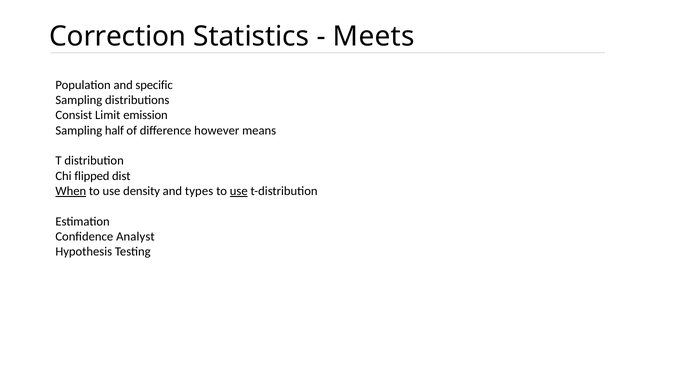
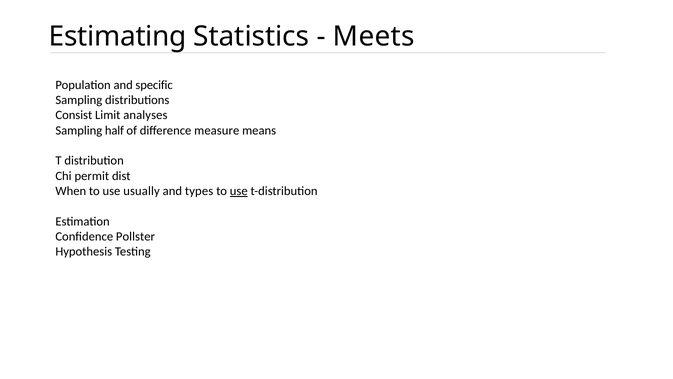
Correction: Correction -> Estimating
emission: emission -> analyses
however: however -> measure
flipped: flipped -> permit
When underline: present -> none
density: density -> usually
Analyst: Analyst -> Pollster
